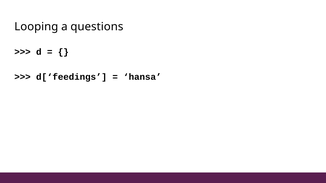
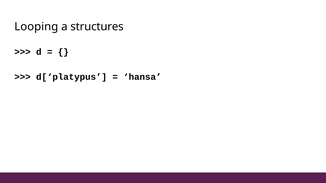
questions: questions -> structures
d[‘feedings: d[‘feedings -> d[‘platypus
